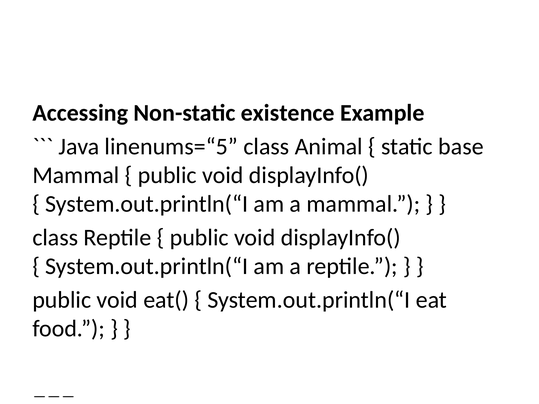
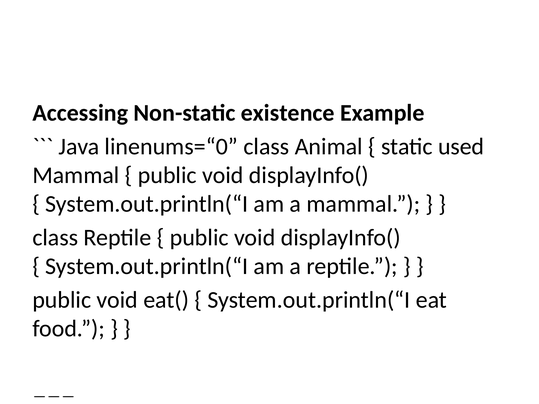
linenums=“5: linenums=“5 -> linenums=“0
base: base -> used
